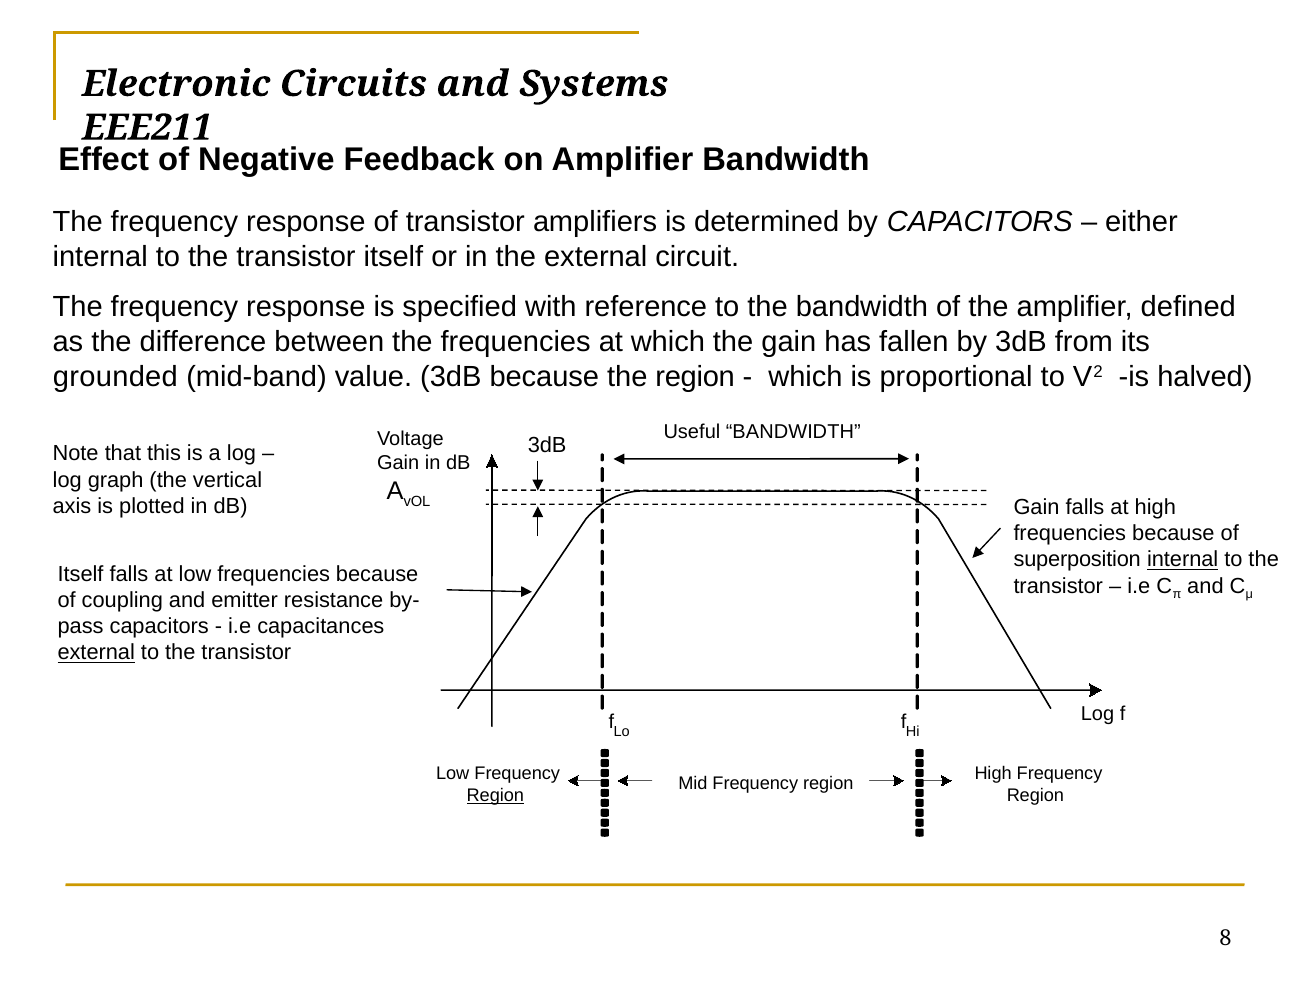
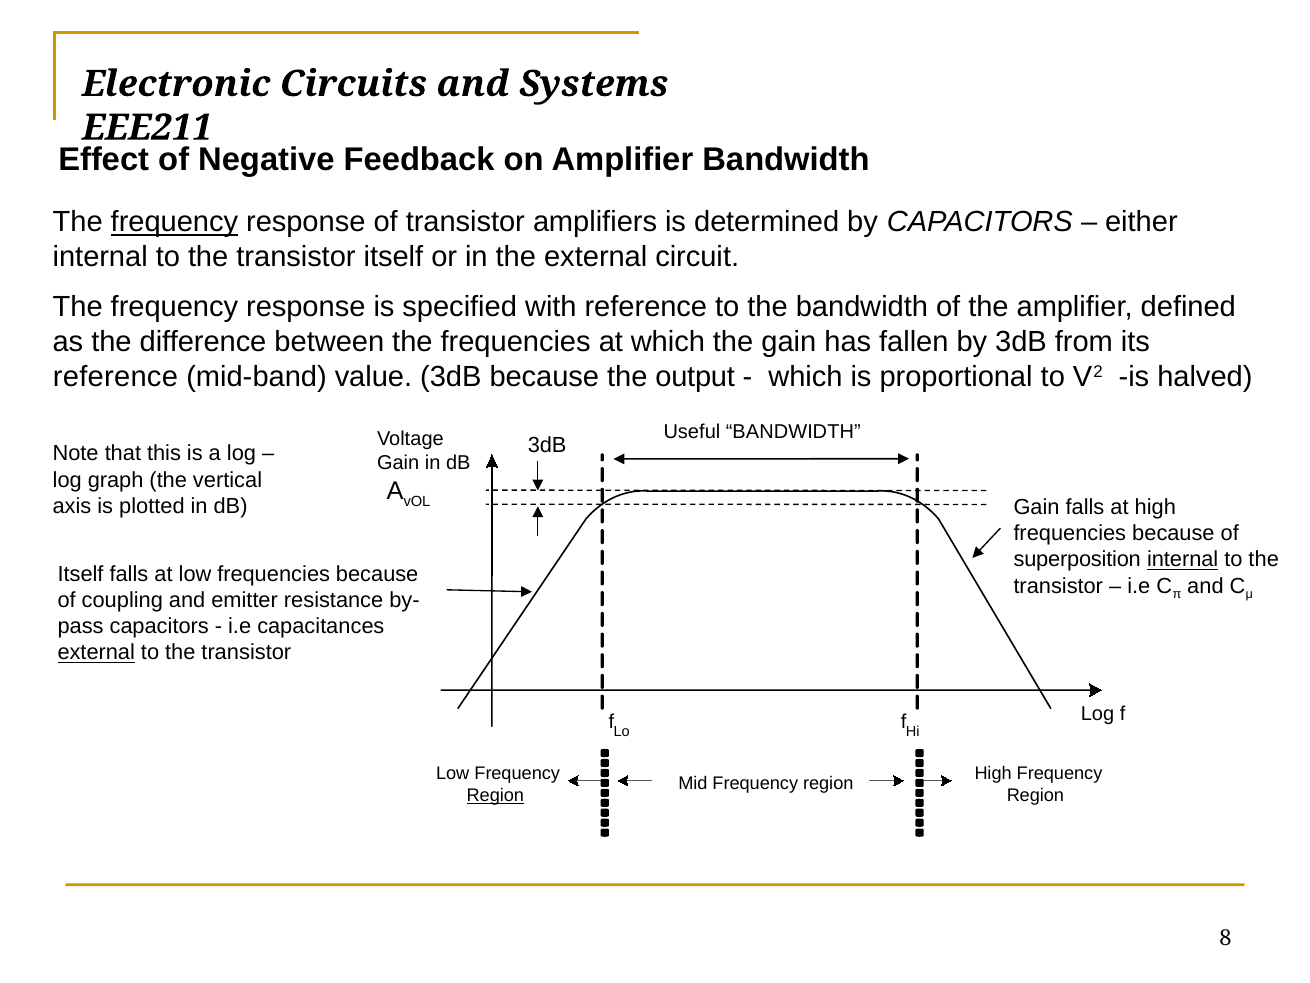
frequency at (174, 222) underline: none -> present
grounded at (115, 376): grounded -> reference
the region: region -> output
